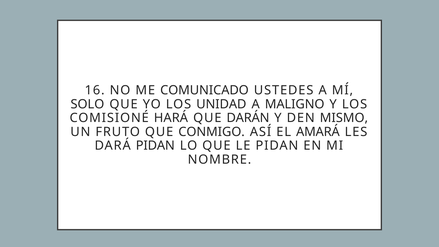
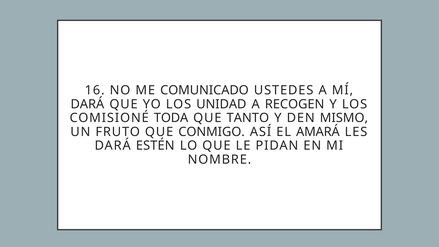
SOLO at (87, 104): SOLO -> DARÁ
MALIGNO: MALIGNO -> RECOGEN
HARÁ: HARÁ -> TODA
DARÁN: DARÁN -> TANTO
DARÁ PIDAN: PIDAN -> ESTÉN
